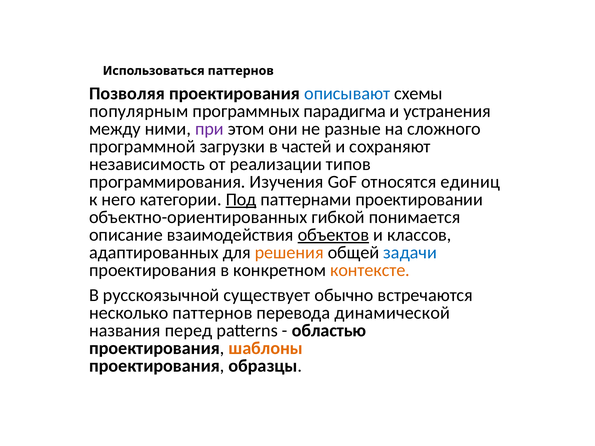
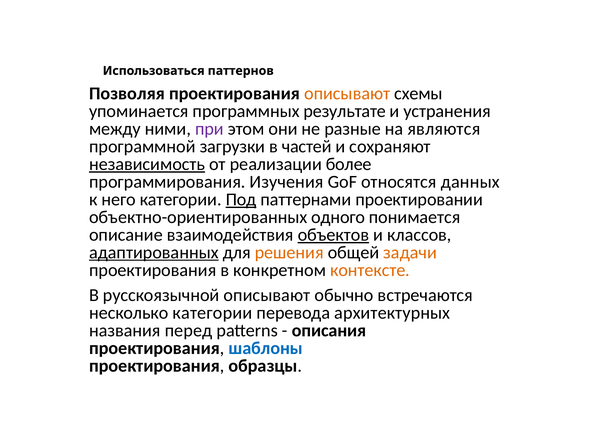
описывают at (347, 94) colour: blue -> orange
популярным: популярным -> упоминается
парадигма: парадигма -> результате
сложного: сложного -> являются
независимость underline: none -> present
типов: типов -> более
единиц: единиц -> данных
гибкой: гибкой -> одного
адаптированных underline: none -> present
задачи colour: blue -> orange
русскоязычной существует: существует -> описывают
несколько паттернов: паттернов -> категории
динамической: динамической -> архитектурных
областью: областью -> описания
шаблоны colour: orange -> blue
